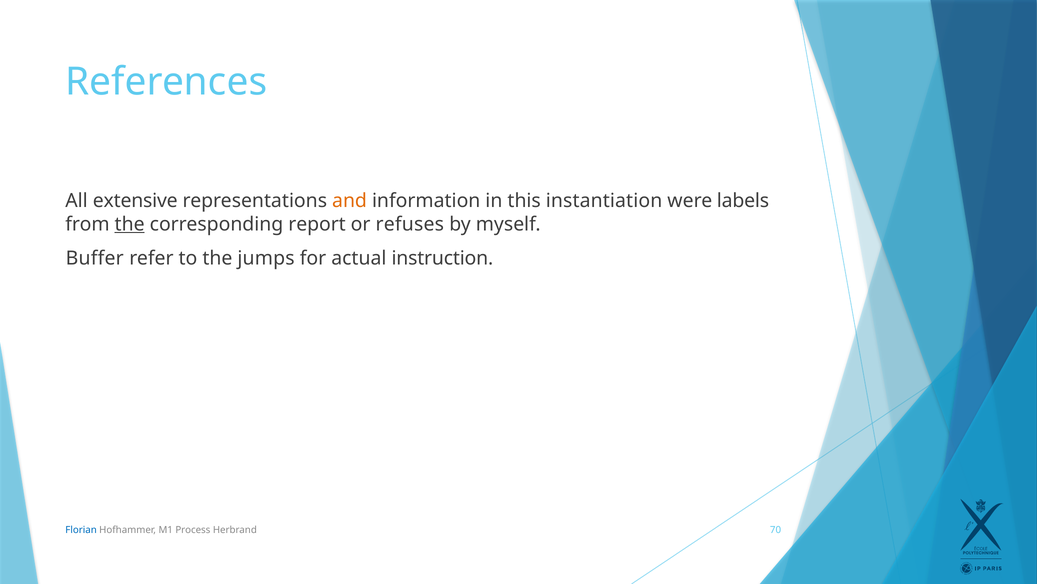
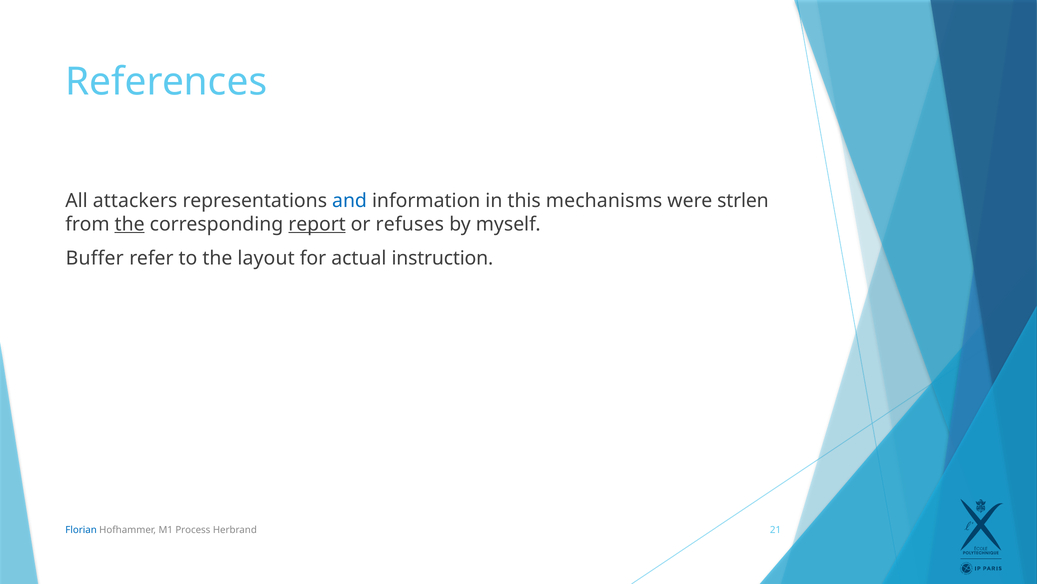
extensive: extensive -> attackers
and colour: orange -> blue
instantiation: instantiation -> mechanisms
labels: labels -> strlen
report underline: none -> present
jumps: jumps -> layout
70: 70 -> 21
